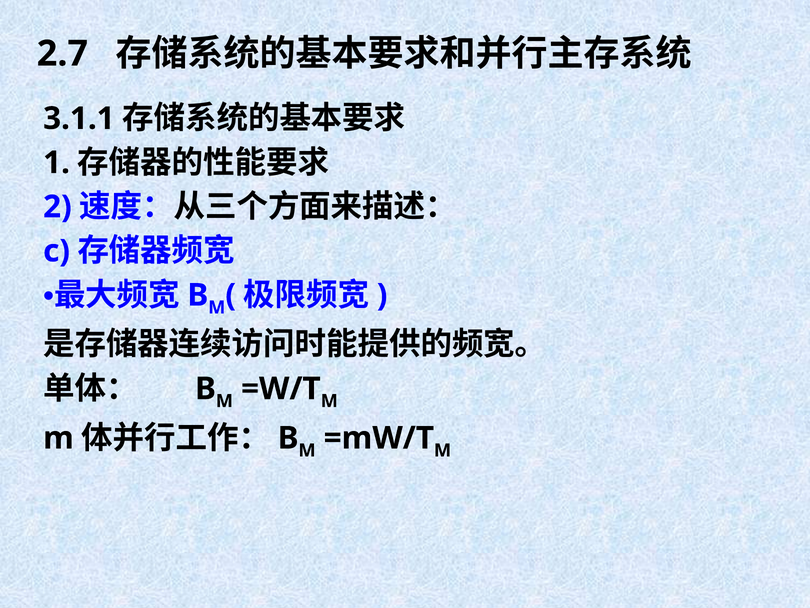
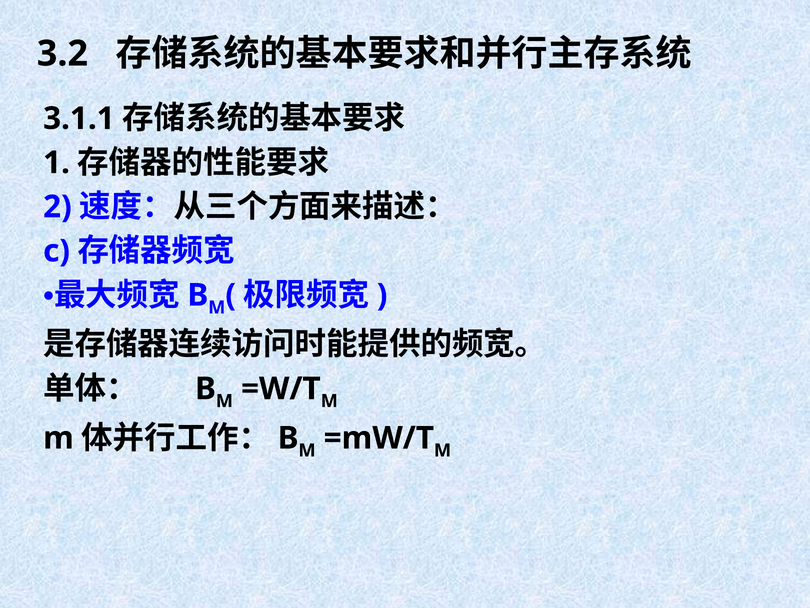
2.7: 2.7 -> 3.2
